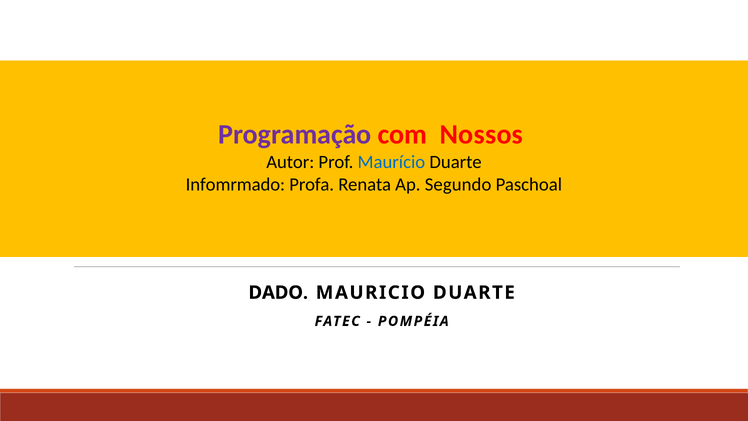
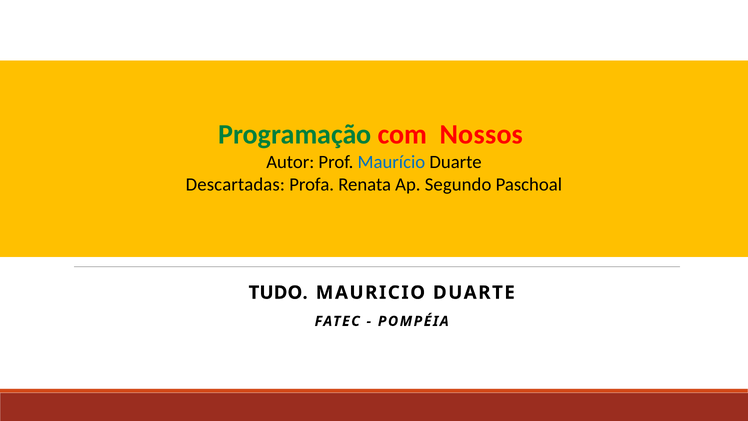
Programação colour: purple -> green
Infomrmado: Infomrmado -> Descartadas
DADO: DADO -> TUDO
